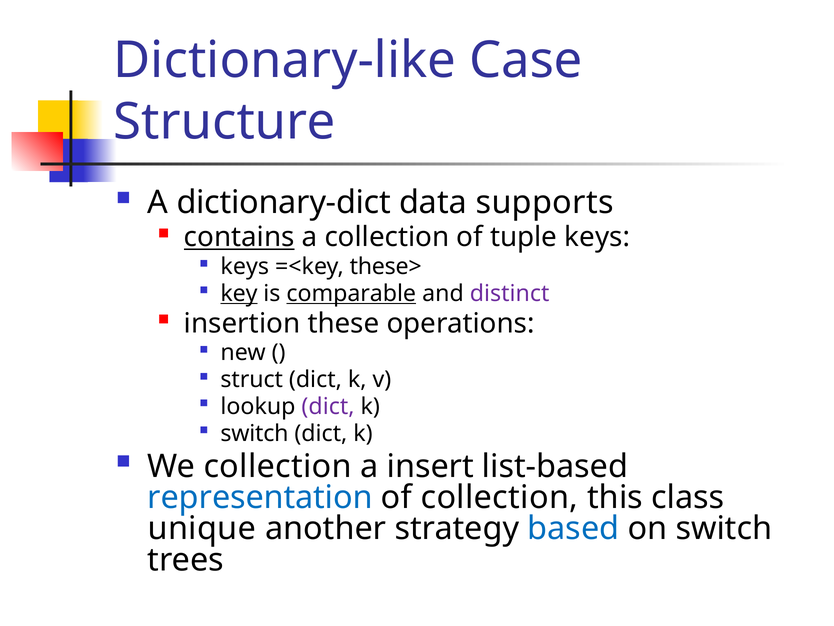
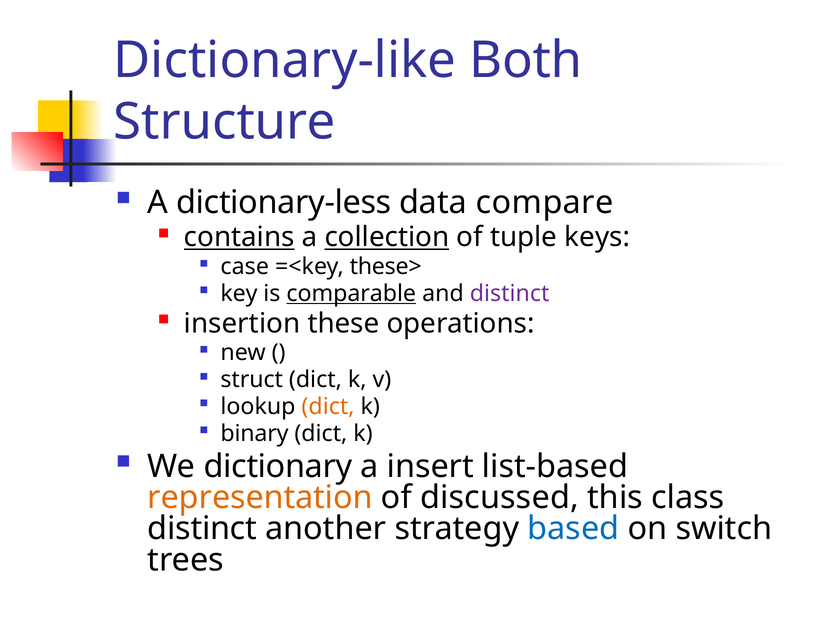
Case: Case -> Both
dictionary-dict: dictionary-dict -> dictionary-less
supports: supports -> compare
collection at (387, 237) underline: none -> present
keys at (245, 266): keys -> case
key underline: present -> none
dict at (328, 406) colour: purple -> orange
switch at (254, 433): switch -> binary
We collection: collection -> dictionary
representation colour: blue -> orange
of collection: collection -> discussed
unique at (202, 528): unique -> distinct
